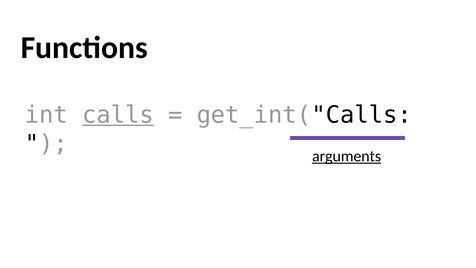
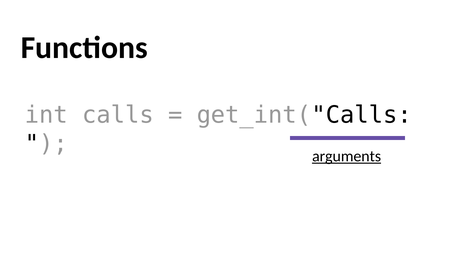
calls underline: present -> none
